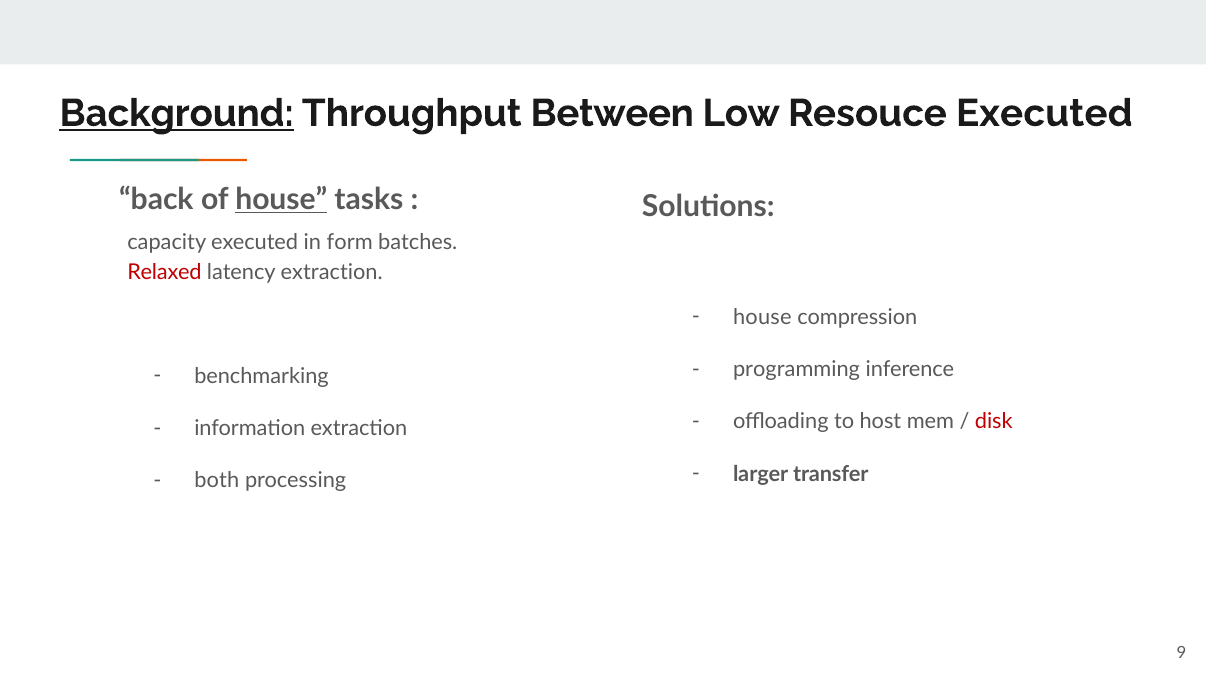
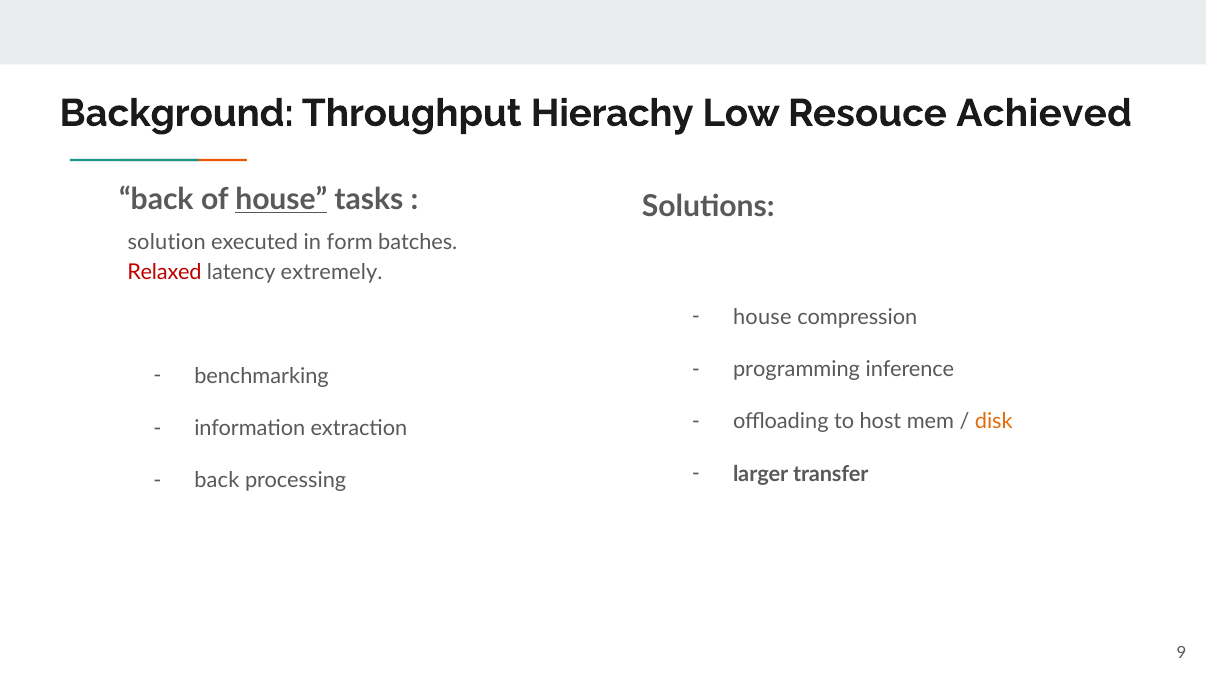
Background underline: present -> none
Between: Between -> Hierachy
Resouce Executed: Executed -> Achieved
capacity: capacity -> solution
latency extraction: extraction -> extremely
disk colour: red -> orange
both at (217, 481): both -> back
